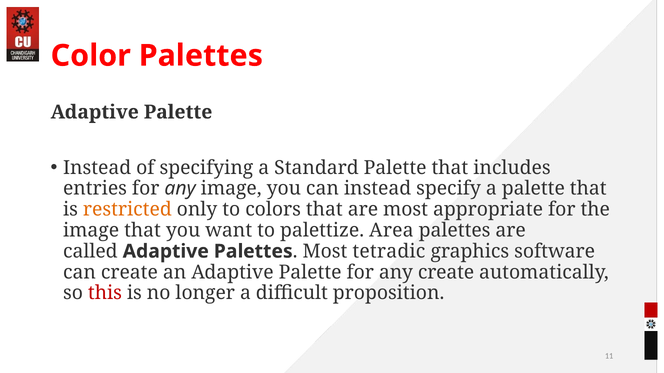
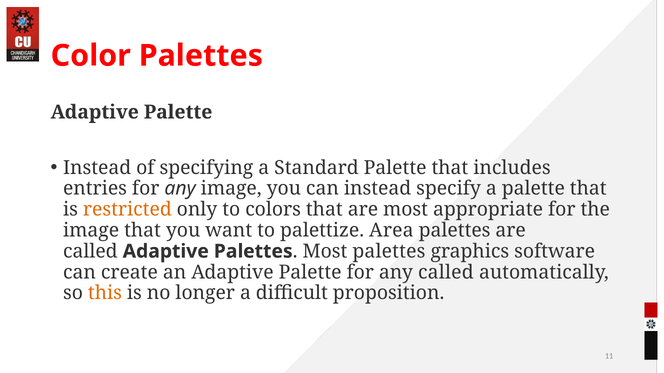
Most tetradic: tetradic -> palettes
any create: create -> called
this colour: red -> orange
